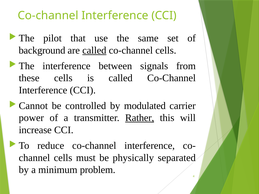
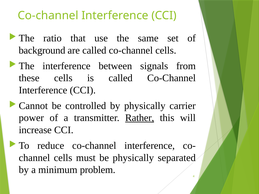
pilot: pilot -> ratio
called at (94, 50) underline: present -> none
by modulated: modulated -> physically
